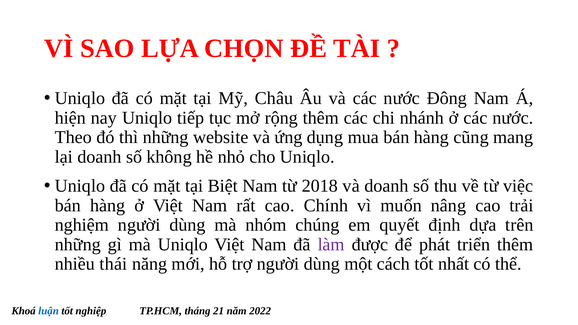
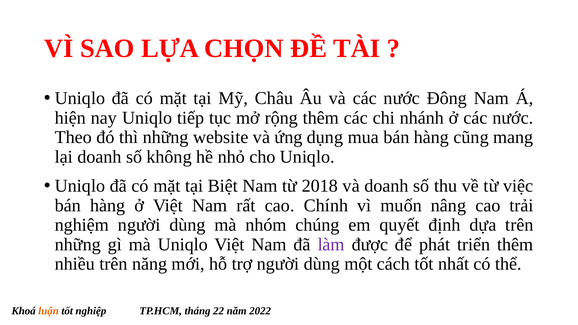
nhiều thái: thái -> trên
luận colour: blue -> orange
21: 21 -> 22
